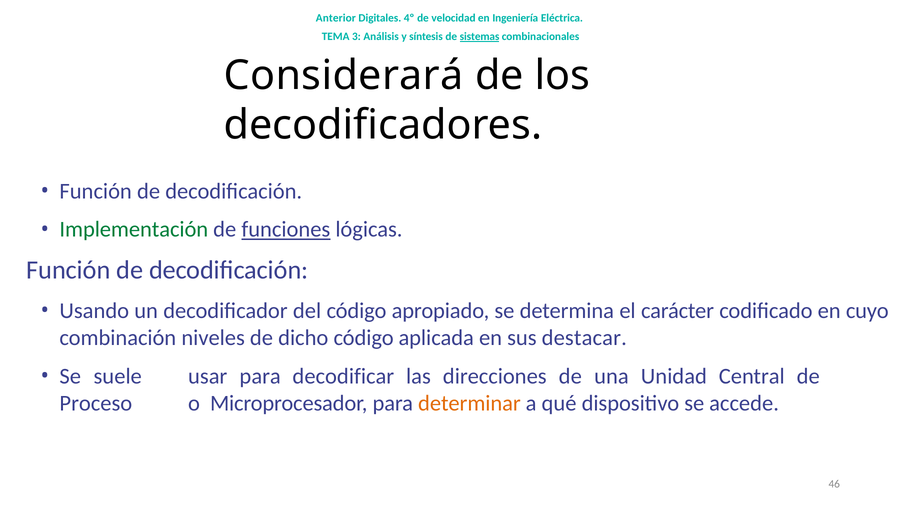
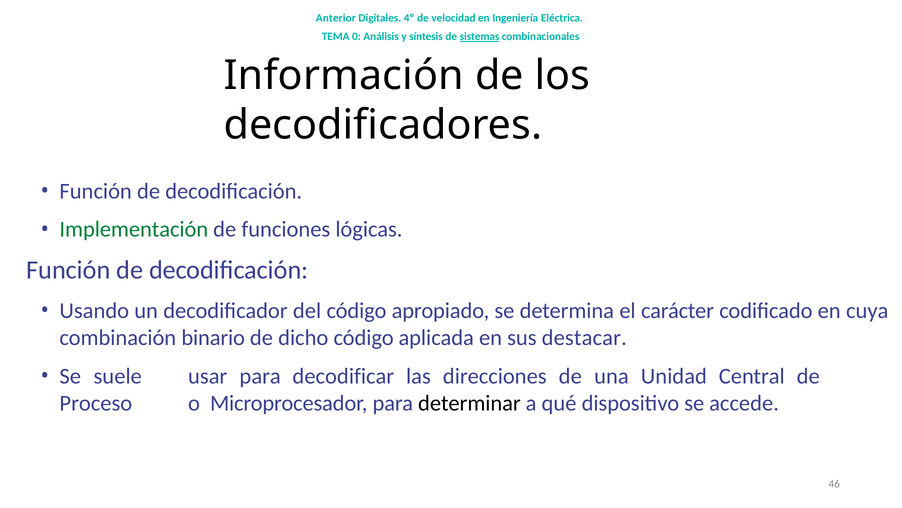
3: 3 -> 0
Considerará: Considerará -> Información
funciones underline: present -> none
cuyo: cuyo -> cuya
niveles: niveles -> binario
determinar colour: orange -> black
